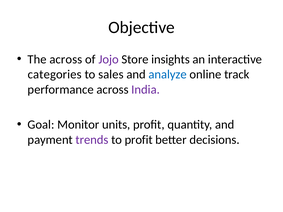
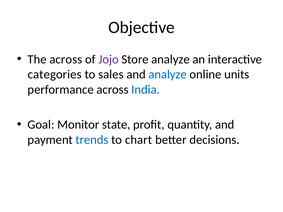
Store insights: insights -> analyze
track: track -> units
India colour: purple -> blue
units: units -> state
trends colour: purple -> blue
to profit: profit -> chart
